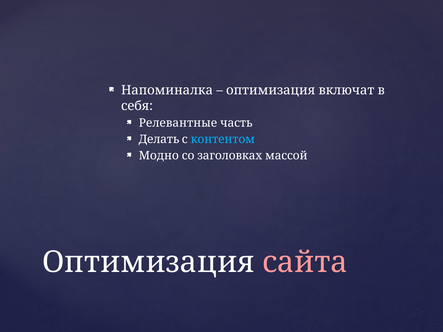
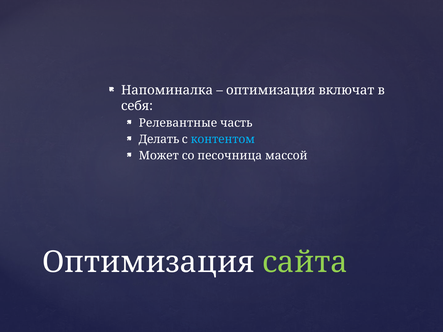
Модно: Модно -> Может
заголовках: заголовках -> песочница
сайта colour: pink -> light green
